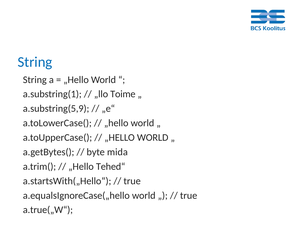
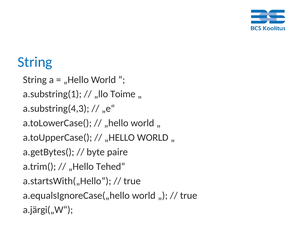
a.substring(5,9: a.substring(5,9 -> a.substring(4,3
mida: mida -> paire
a.true(„W“: a.true(„W“ -> a.järgi(„W“
